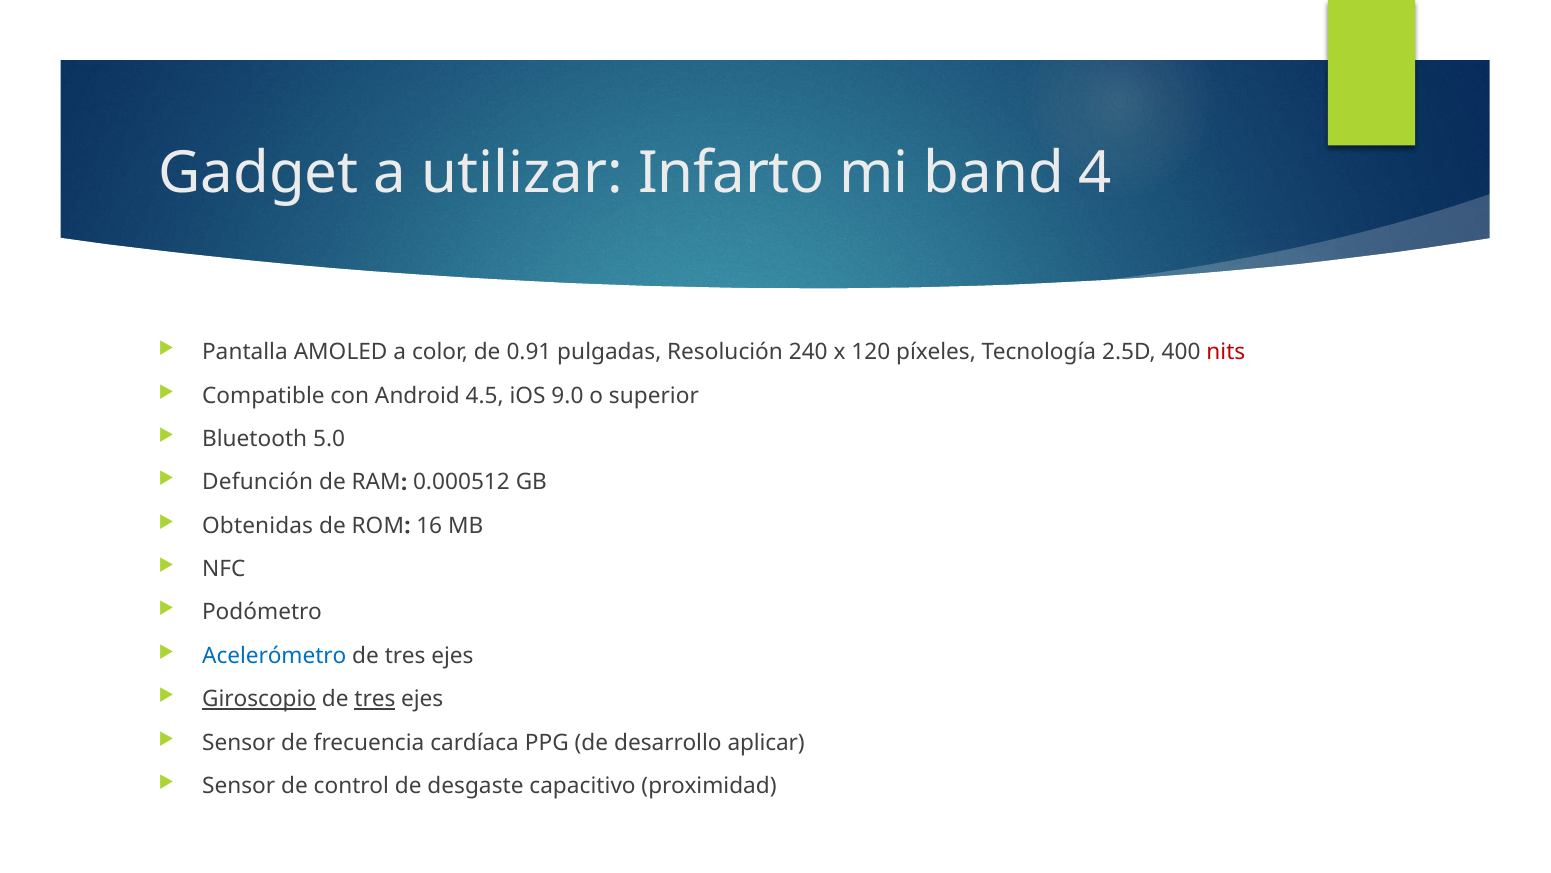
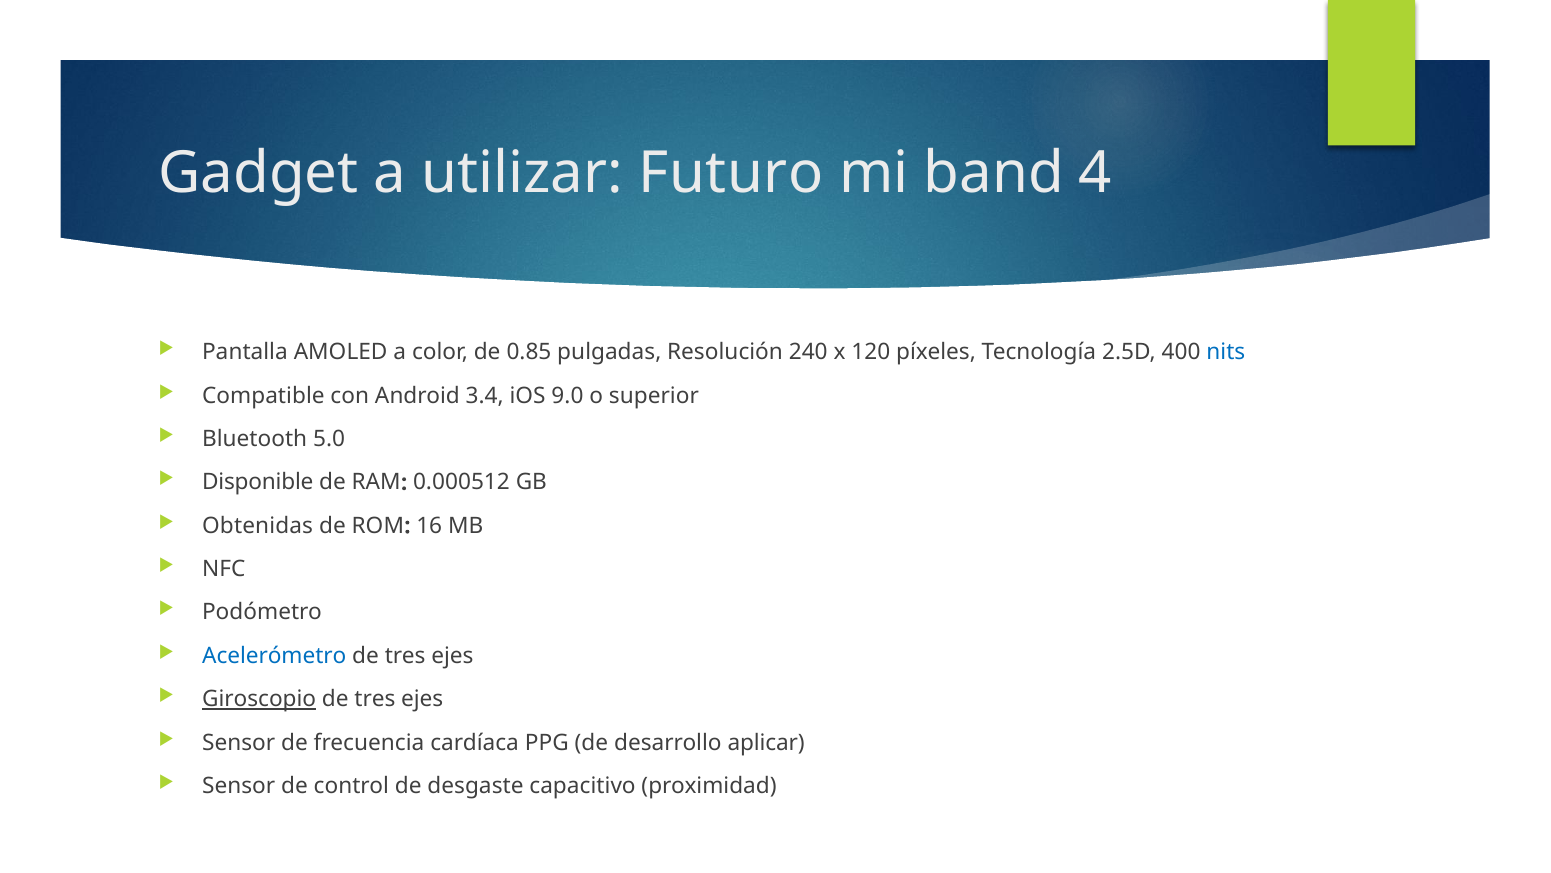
Infarto: Infarto -> Futuro
0.91: 0.91 -> 0.85
nits colour: red -> blue
4.5: 4.5 -> 3.4
Defunción: Defunción -> Disponible
tres at (375, 699) underline: present -> none
